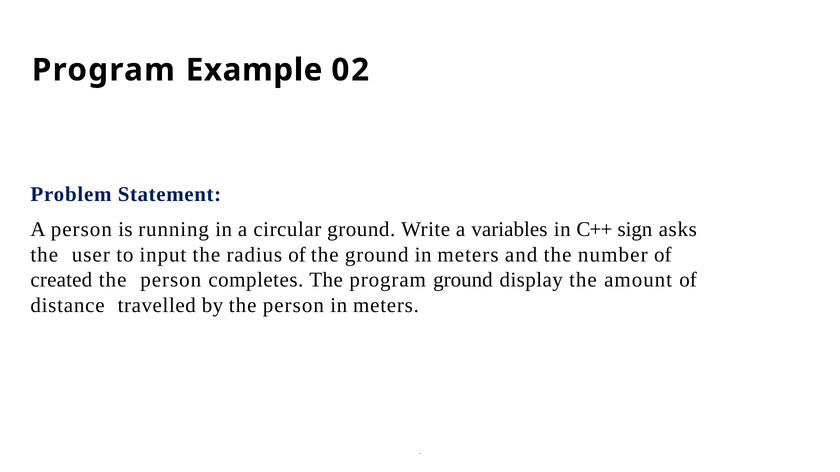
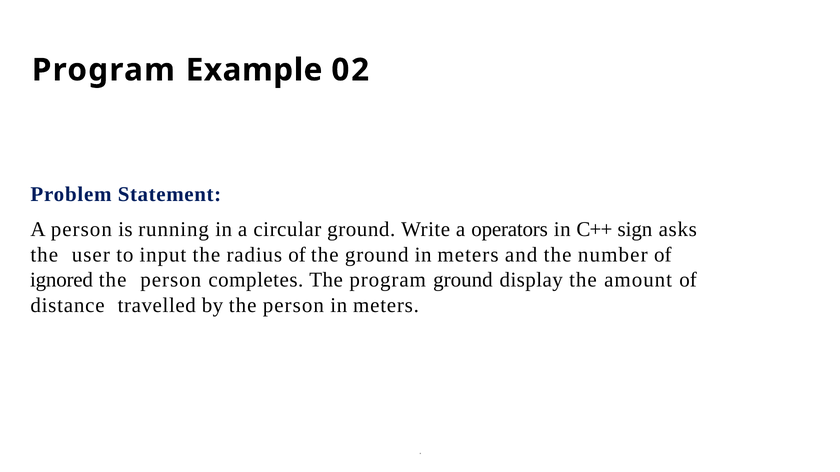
variables: variables -> operators
created: created -> ignored
